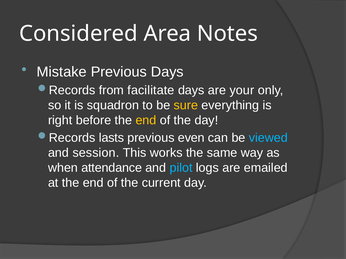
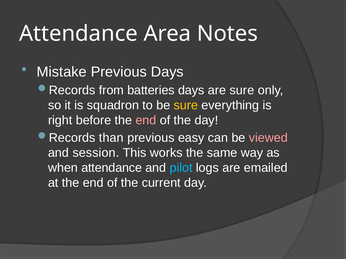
Considered at (78, 34): Considered -> Attendance
facilitate: facilitate -> batteries
are your: your -> sure
end at (146, 120) colour: yellow -> pink
lasts: lasts -> than
even: even -> easy
viewed colour: light blue -> pink
